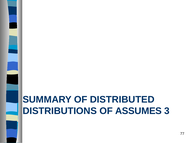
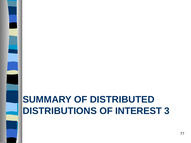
ASSUMES: ASSUMES -> INTEREST
